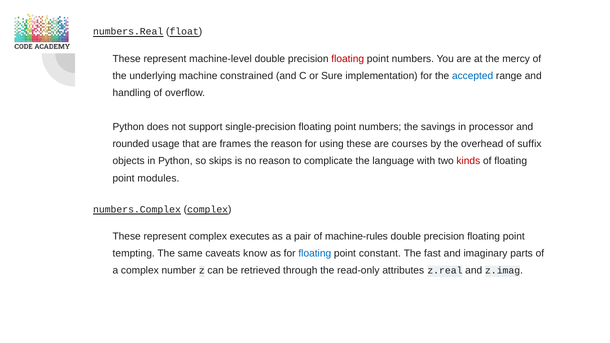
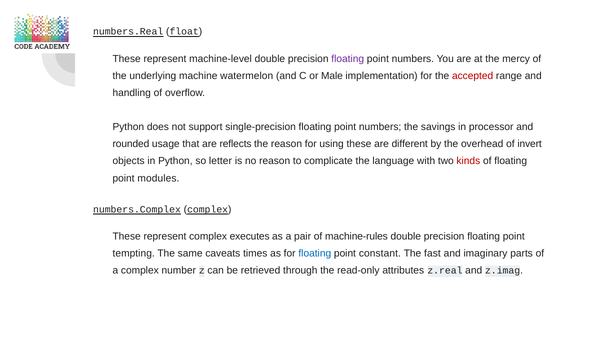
floating at (348, 59) colour: red -> purple
constrained: constrained -> watermelon
Sure: Sure -> Male
accepted colour: blue -> red
frames: frames -> reflects
courses: courses -> different
suffix: suffix -> invert
skips: skips -> letter
know: know -> times
